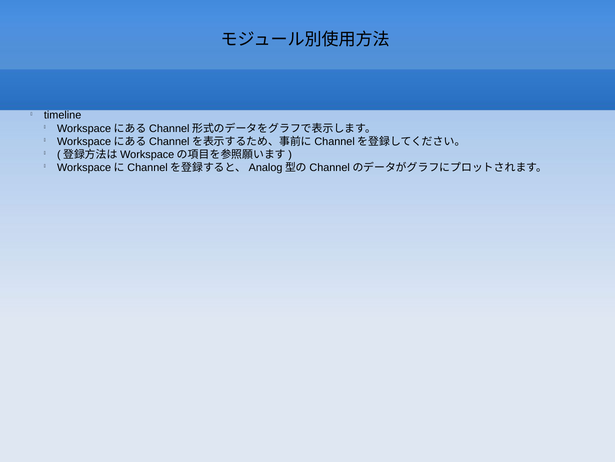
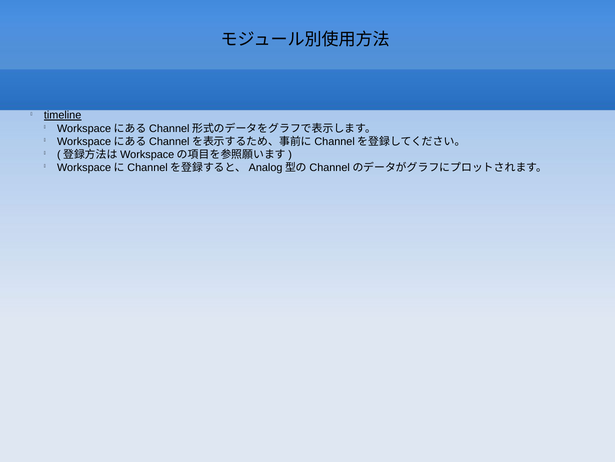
timeline underline: none -> present
